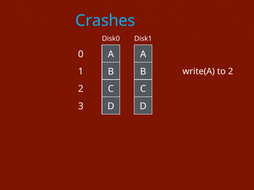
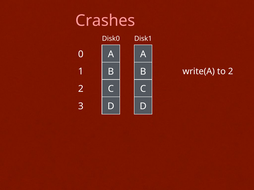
Crashes colour: light blue -> pink
